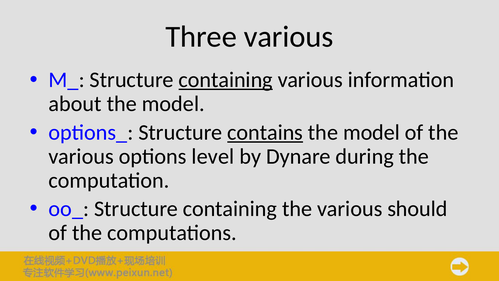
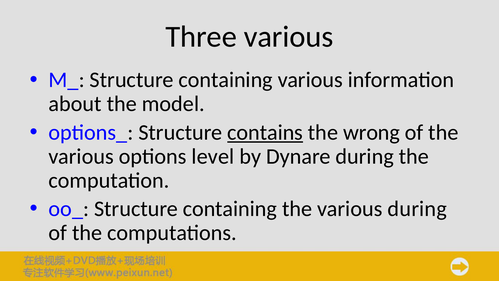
containing at (226, 80) underline: present -> none
model at (371, 132): model -> wrong
various should: should -> during
